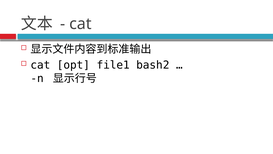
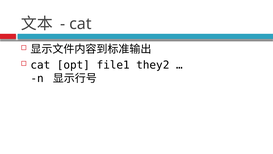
bash2: bash2 -> they2
